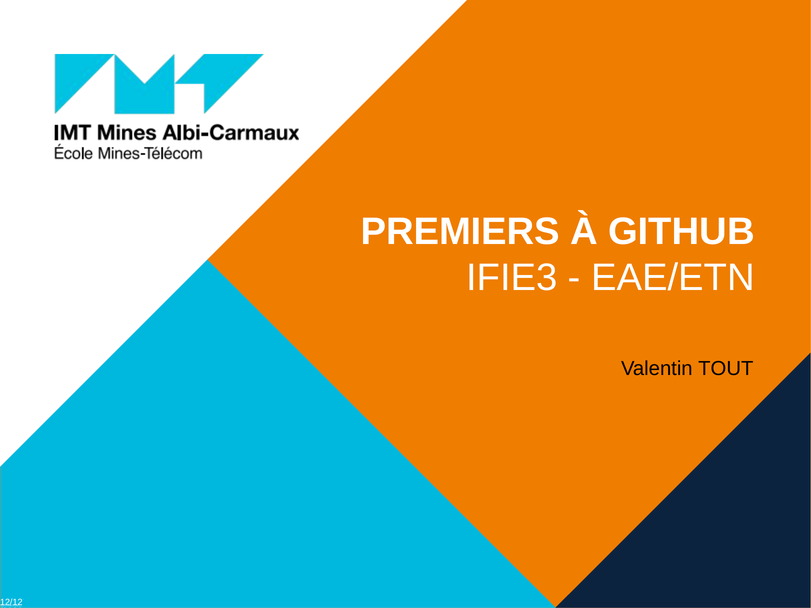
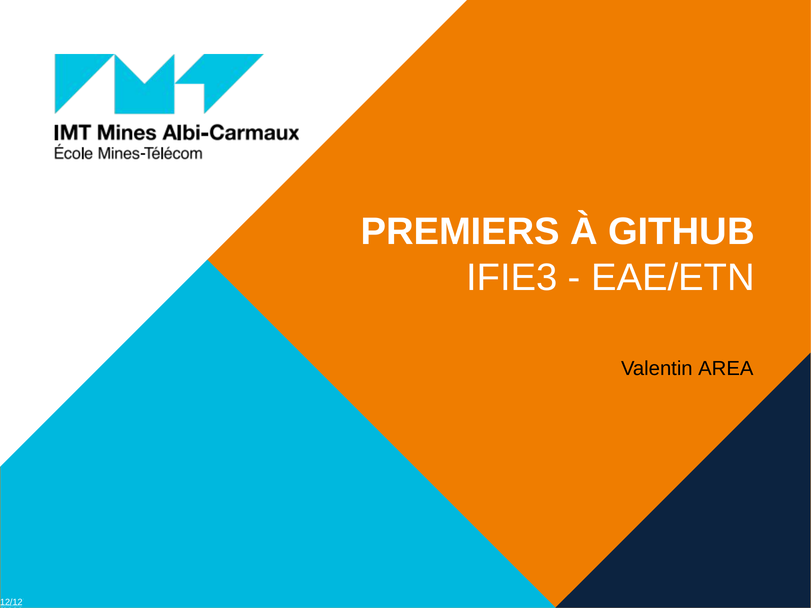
TOUT: TOUT -> AREA
